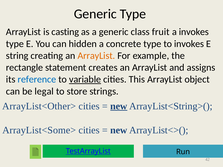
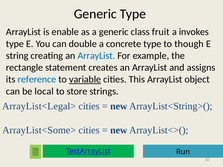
casting: casting -> enable
hidden: hidden -> double
to invokes: invokes -> though
ArrayList at (96, 56) colour: orange -> blue
legal: legal -> local
ArrayList<Other>: ArrayList<Other> -> ArrayList<Legal>
new at (119, 106) underline: present -> none
